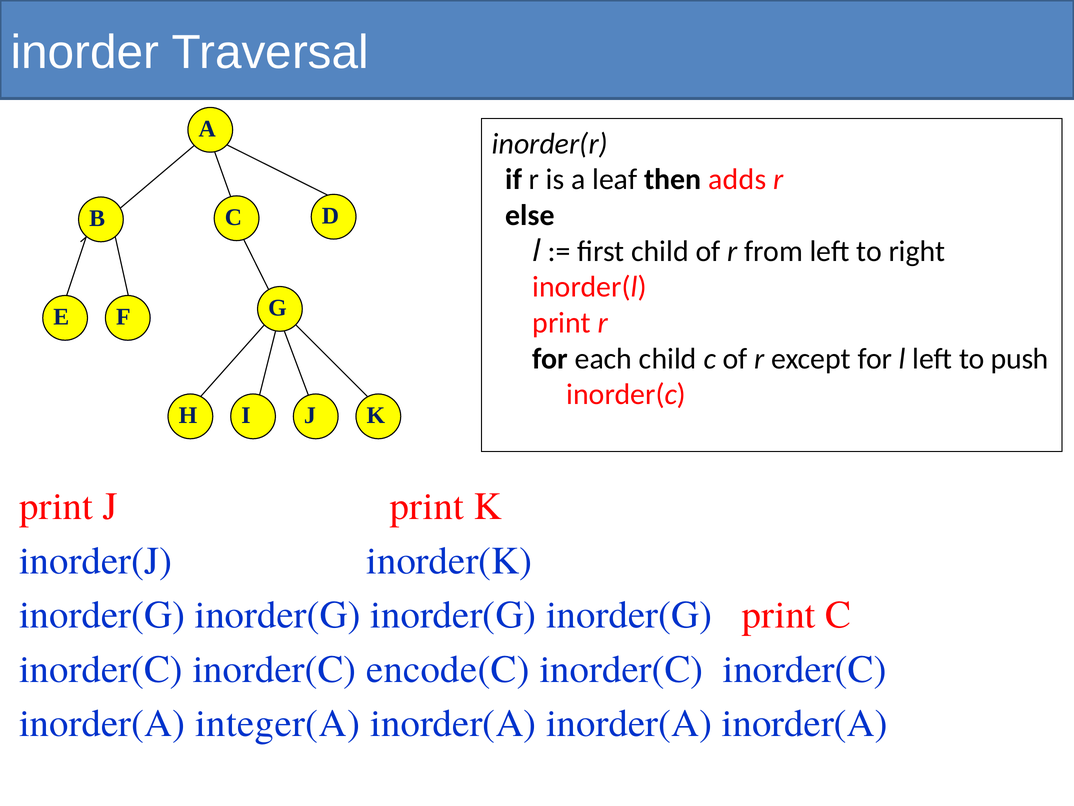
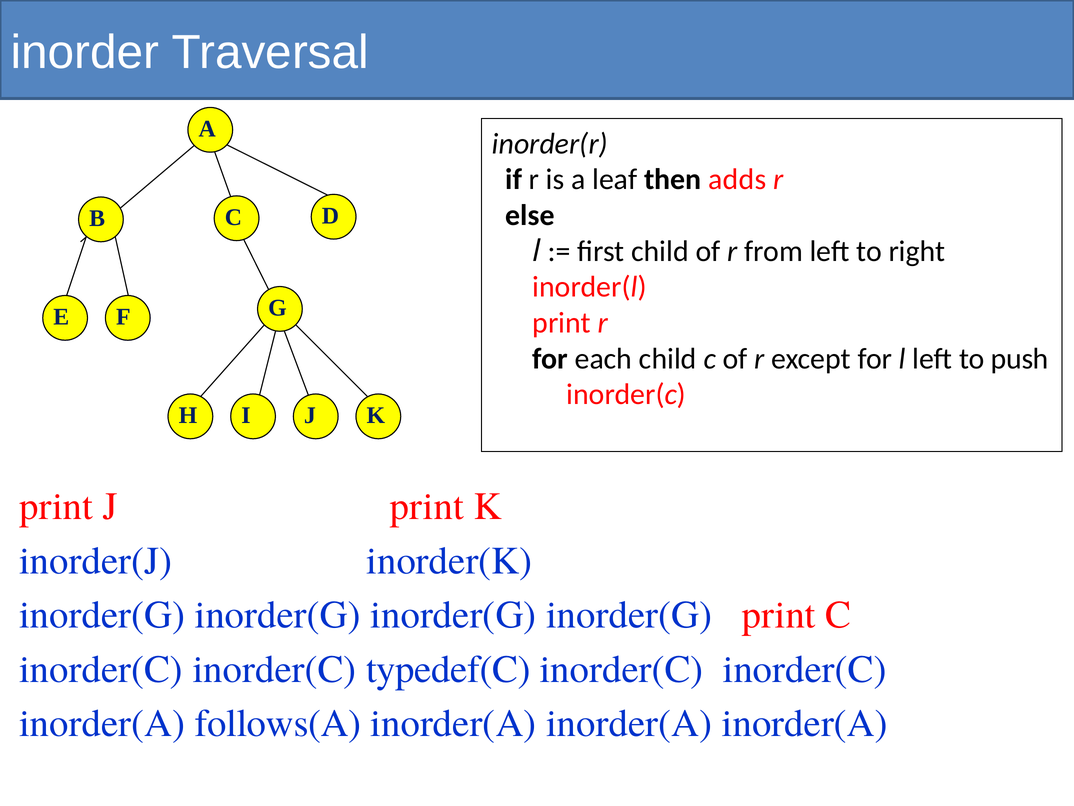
encode(C: encode(C -> typedef(C
integer(A: integer(A -> follows(A
